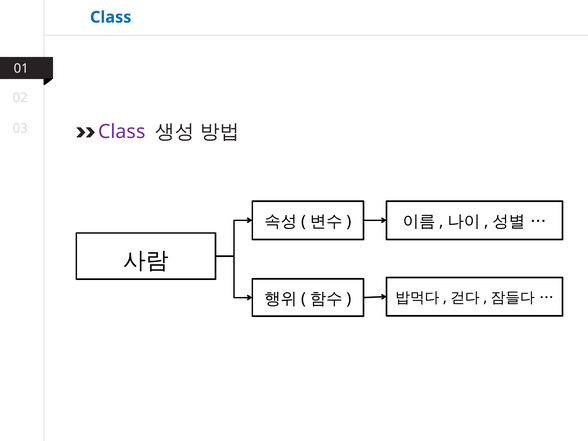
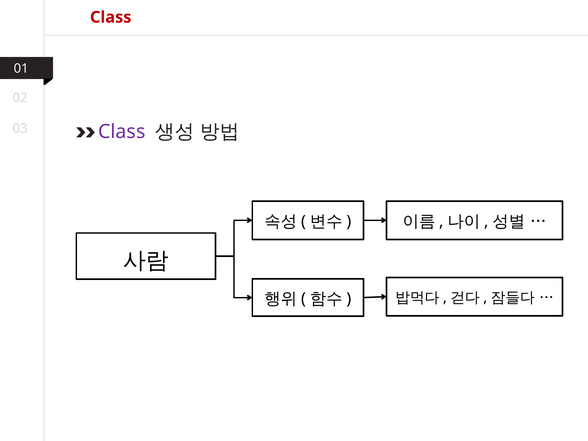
Class at (111, 17) colour: blue -> red
